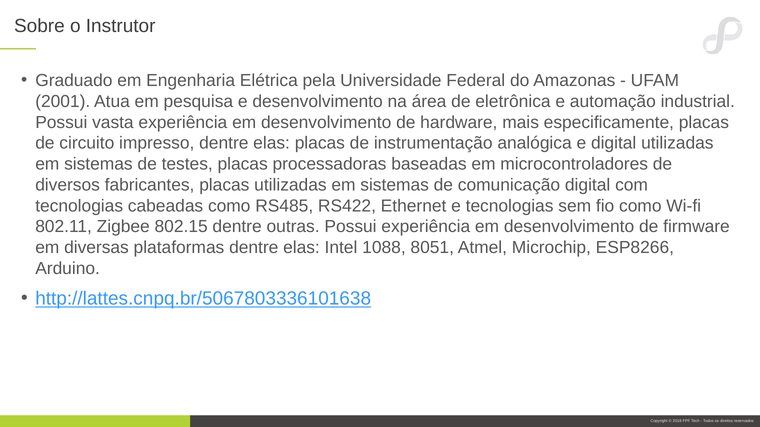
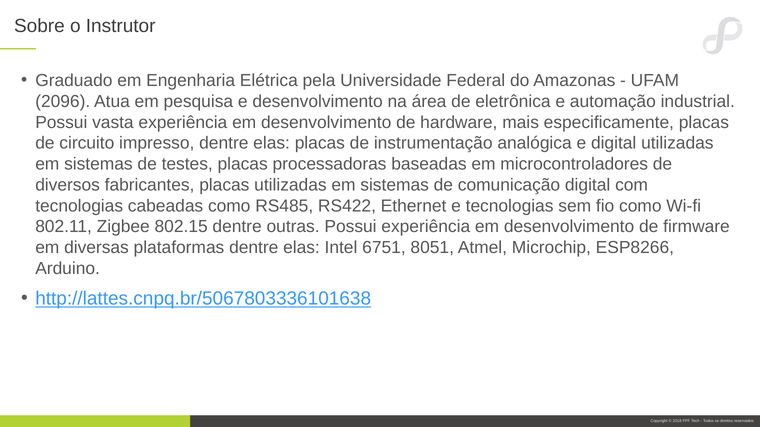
2001: 2001 -> 2096
1088: 1088 -> 6751
